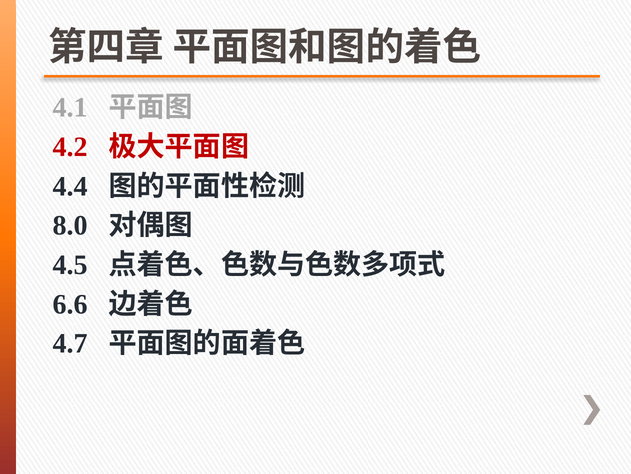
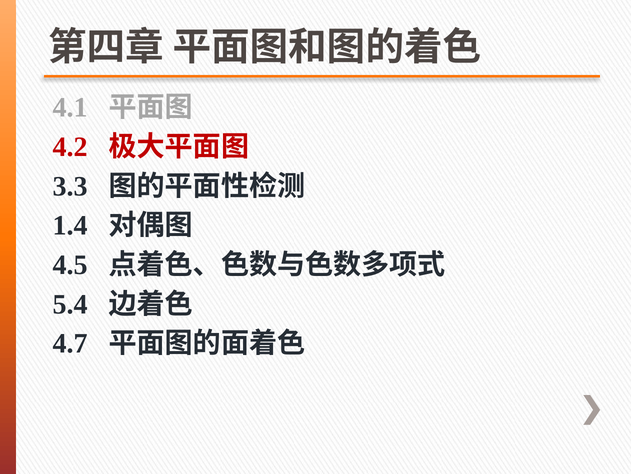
4.4: 4.4 -> 3.3
8.0: 8.0 -> 1.4
6.6: 6.6 -> 5.4
